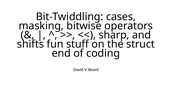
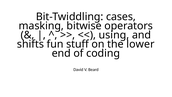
sharp: sharp -> using
struct: struct -> lower
